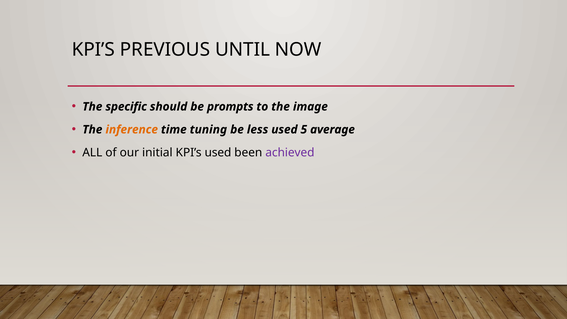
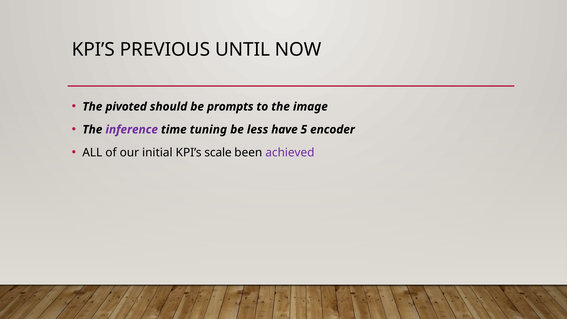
specific: specific -> pivoted
inference colour: orange -> purple
less used: used -> have
average: average -> encoder
KPI’s used: used -> scale
